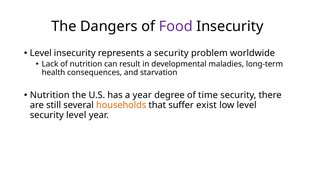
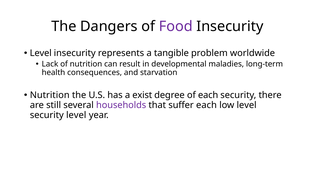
a security: security -> tangible
a year: year -> exist
of time: time -> each
households colour: orange -> purple
suffer exist: exist -> each
